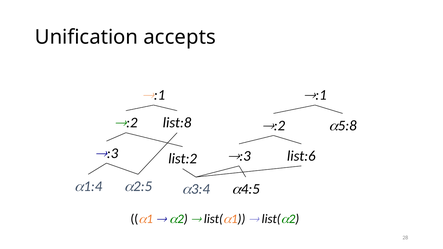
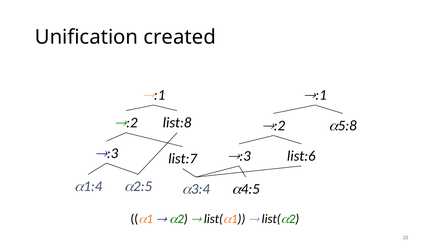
accepts: accepts -> created
list:2: list:2 -> list:7
